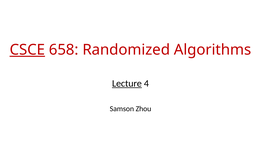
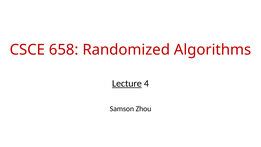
CSCE underline: present -> none
